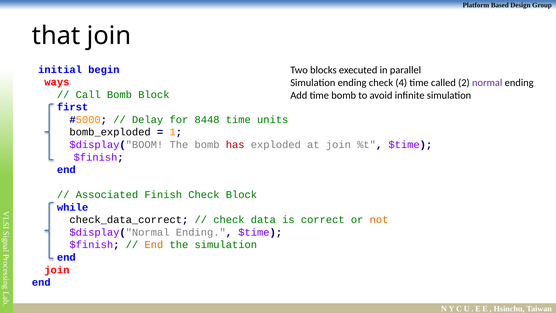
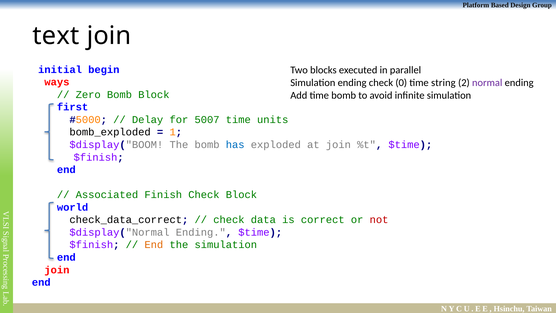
that: that -> text
4: 4 -> 0
called: called -> string
Call: Call -> Zero
8448: 8448 -> 5007
has colour: red -> blue
while: while -> world
not colour: orange -> red
